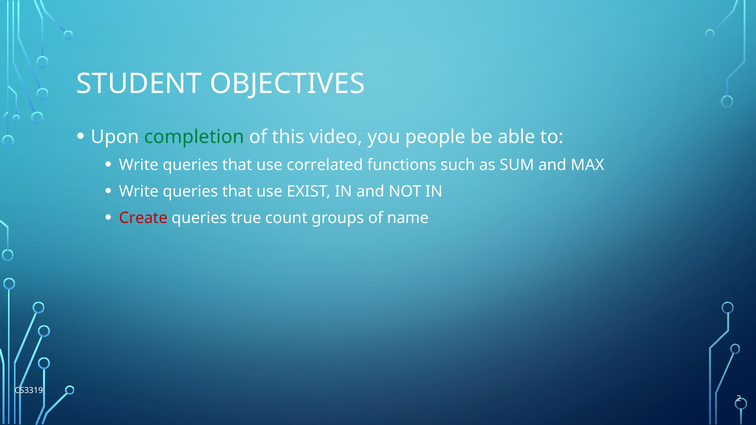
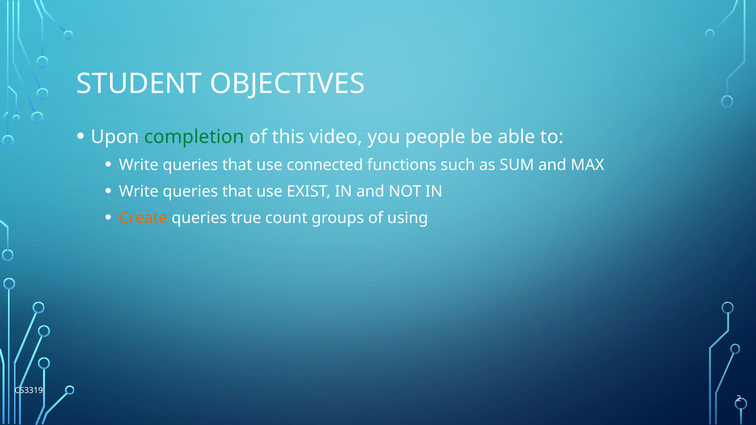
correlated: correlated -> connected
Create colour: red -> orange
name: name -> using
